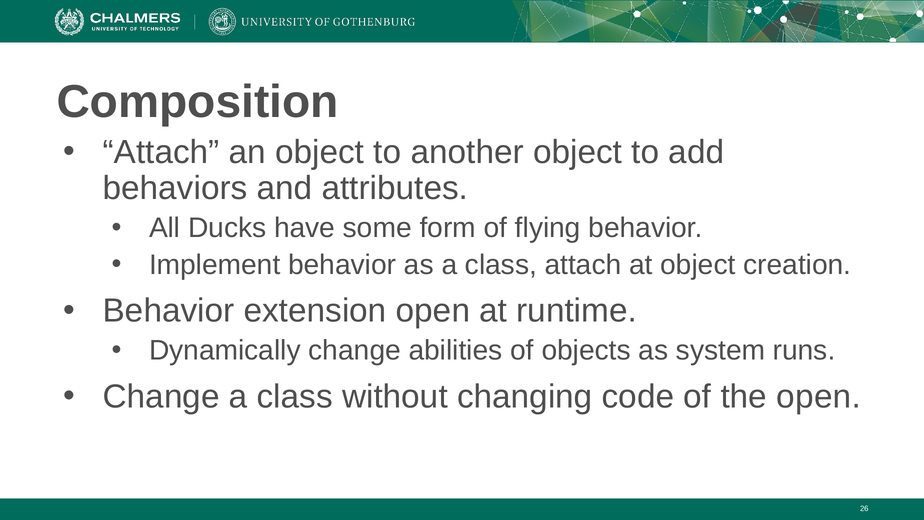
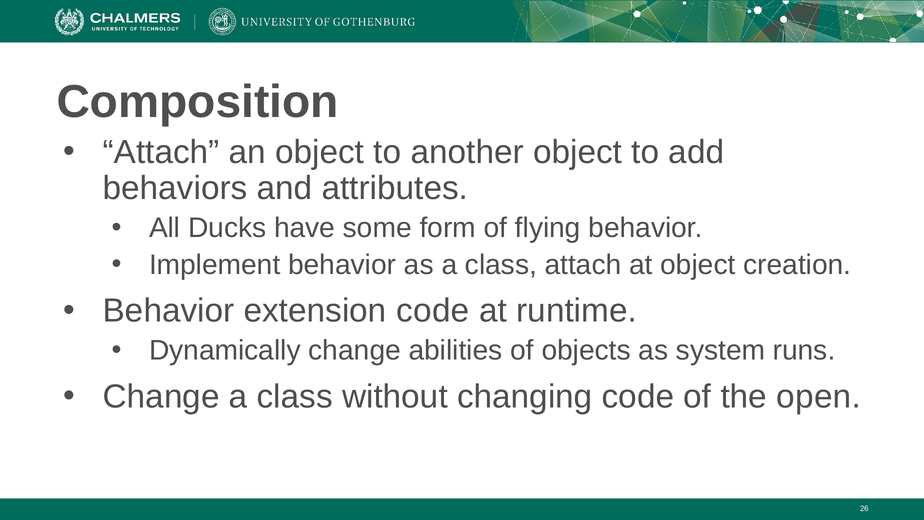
extension open: open -> code
